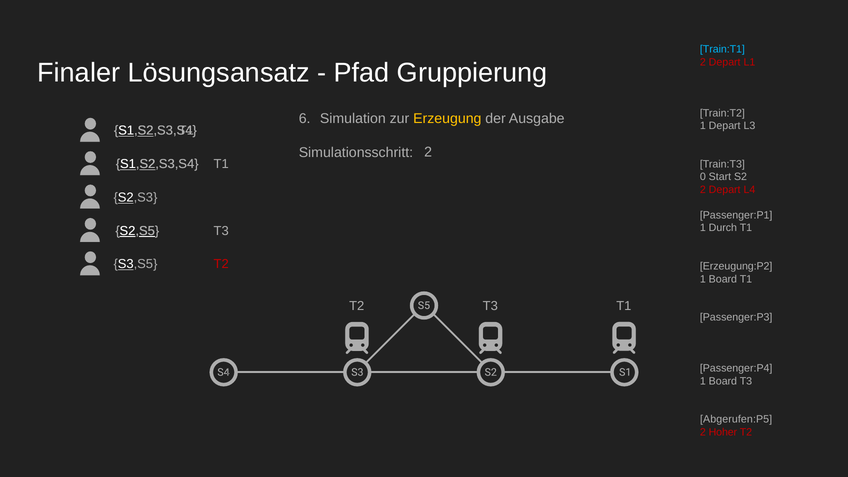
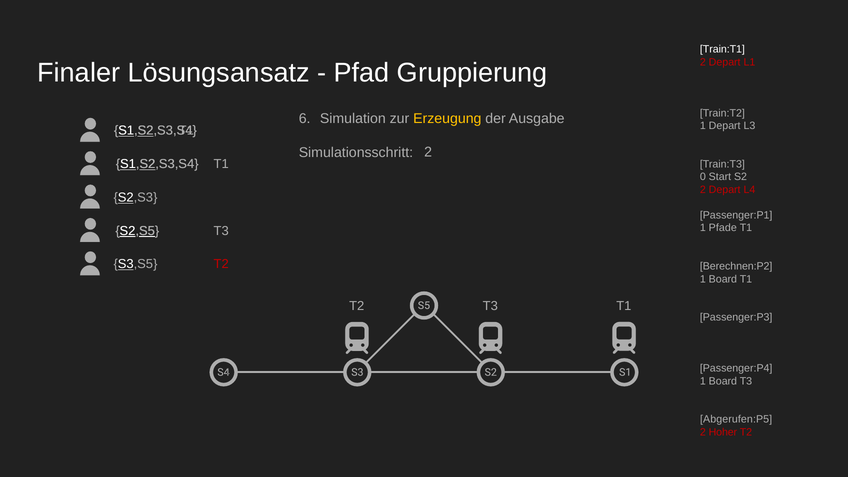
Train:T1 colour: light blue -> white
Durch: Durch -> Pfade
Erzeugung:P2: Erzeugung:P2 -> Berechnen:P2
